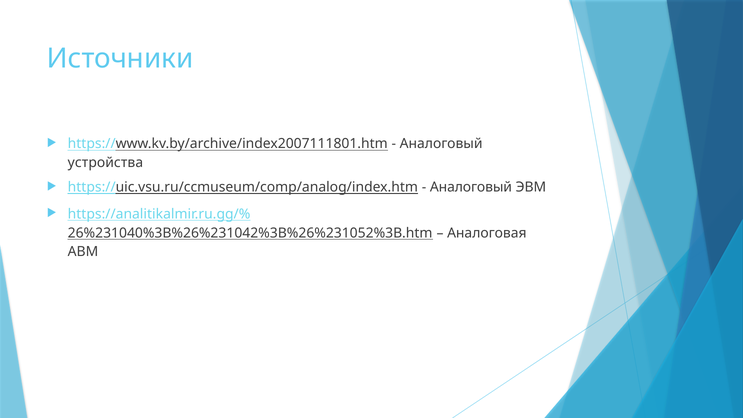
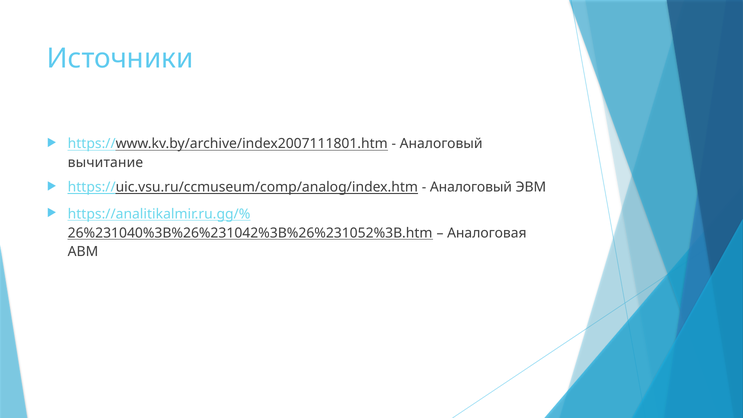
устройства: устройства -> вычитание
